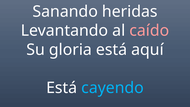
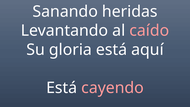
cayendo colour: light blue -> pink
